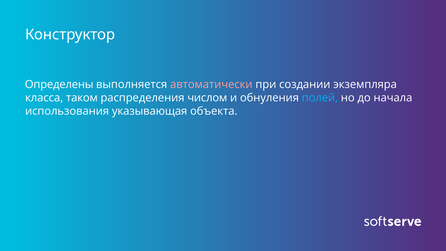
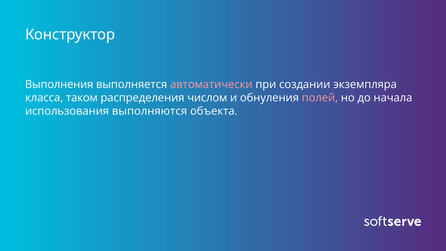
Определены: Определены -> Выполнения
полей colour: light blue -> pink
указывающая: указывающая -> выполняются
